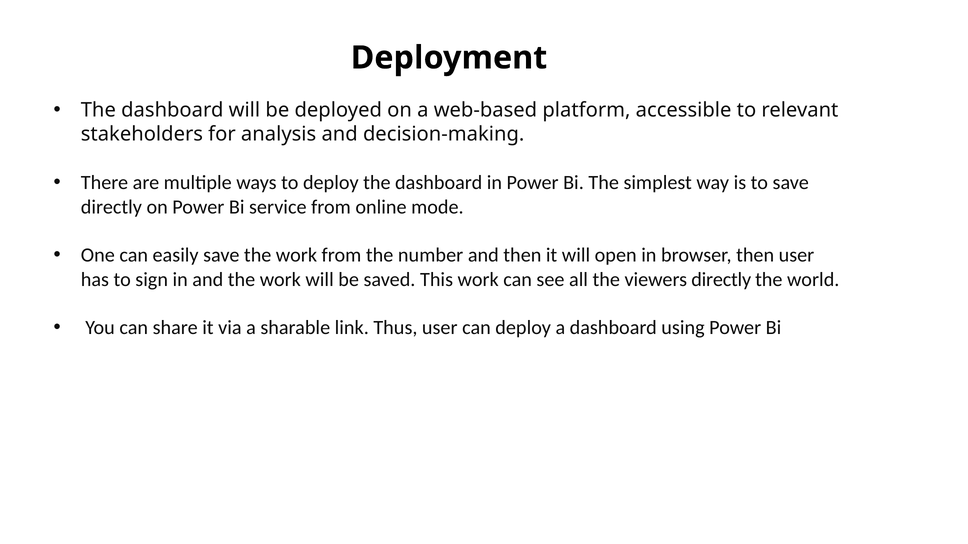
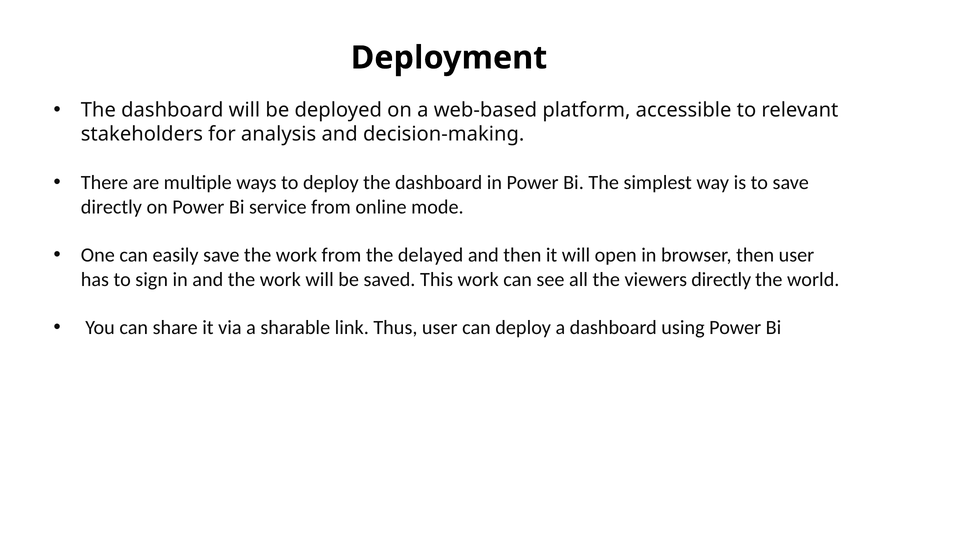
number: number -> delayed
